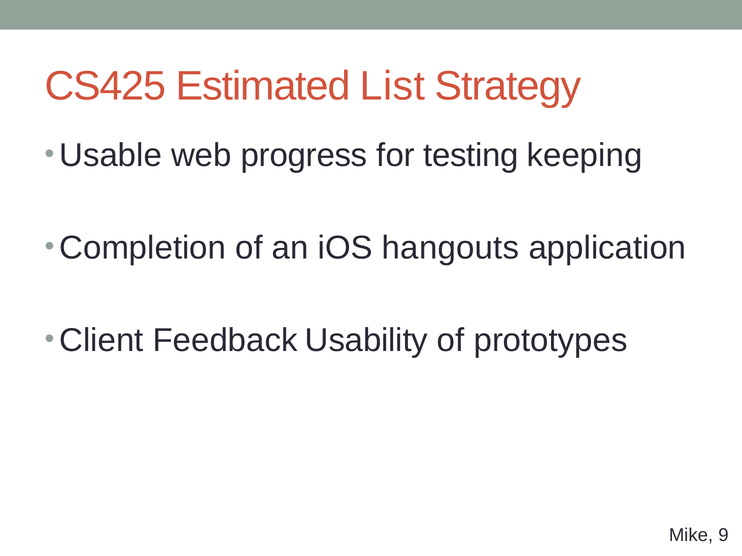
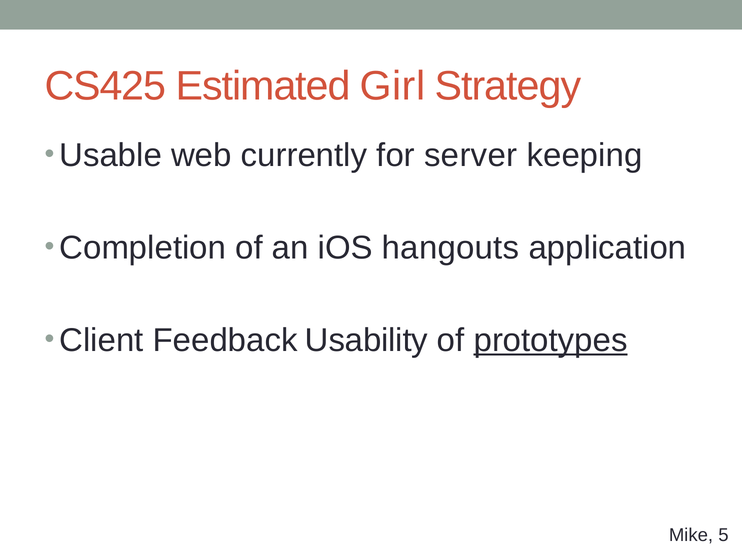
List: List -> Girl
progress: progress -> currently
testing: testing -> server
prototypes underline: none -> present
9: 9 -> 5
